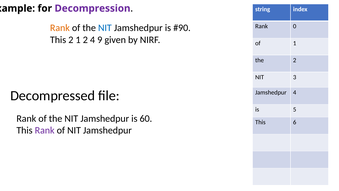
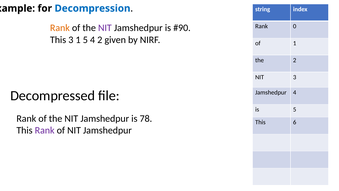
Decompression colour: purple -> blue
NIT at (105, 28) colour: blue -> purple
This 2: 2 -> 3
1 2: 2 -> 5
4 9: 9 -> 2
60: 60 -> 78
